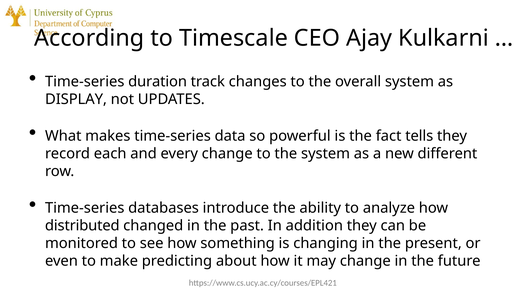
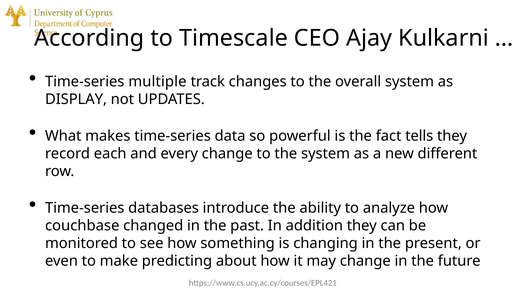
duration: duration -> multiple
distributed: distributed -> couchbase
